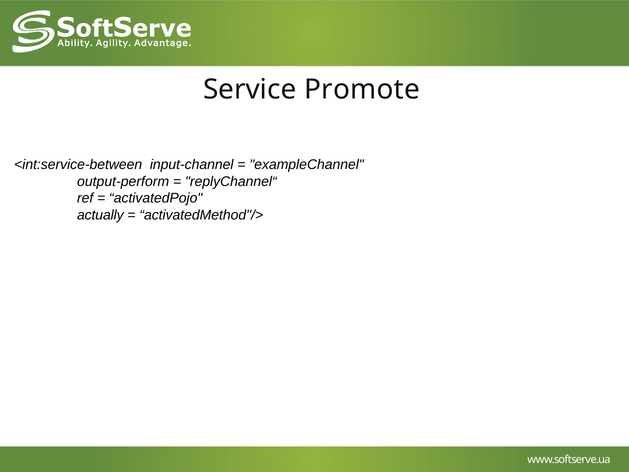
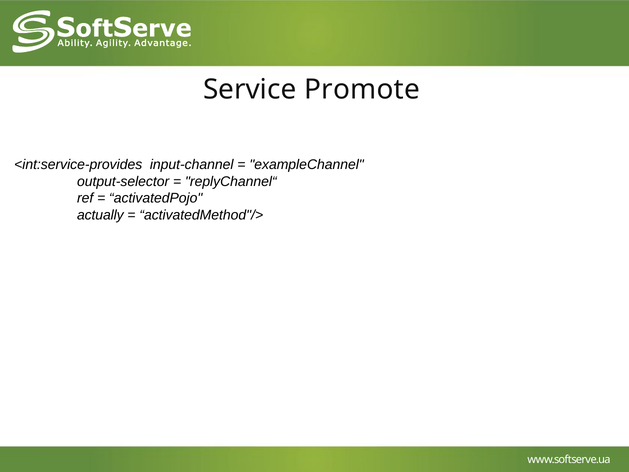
<int:service-between: <int:service-between -> <int:service-provides
output-perform: output-perform -> output-selector
